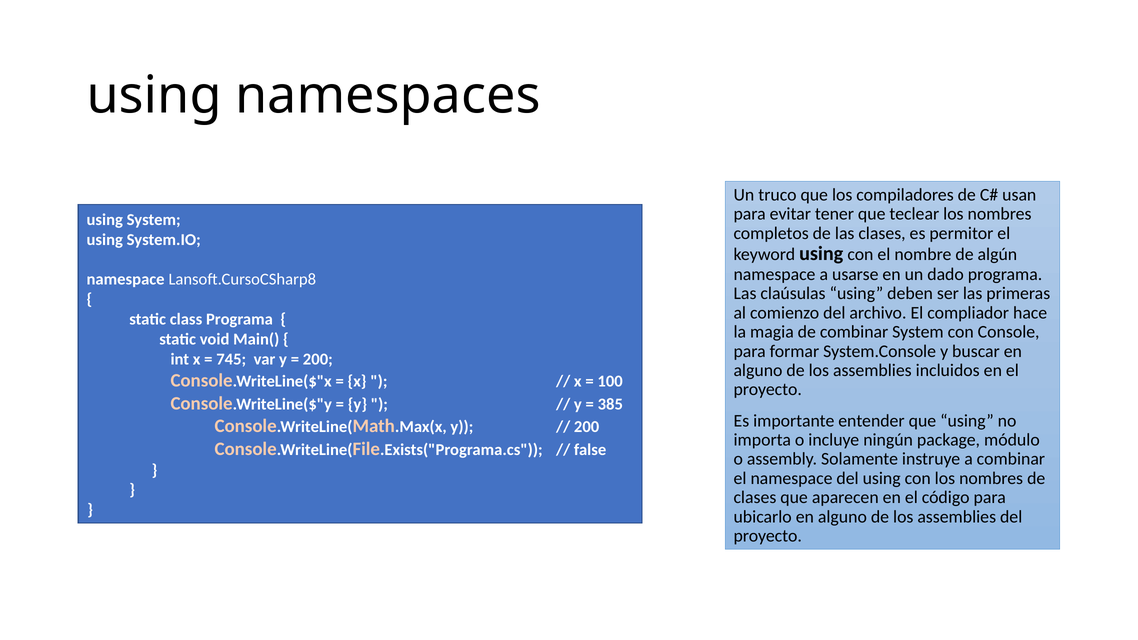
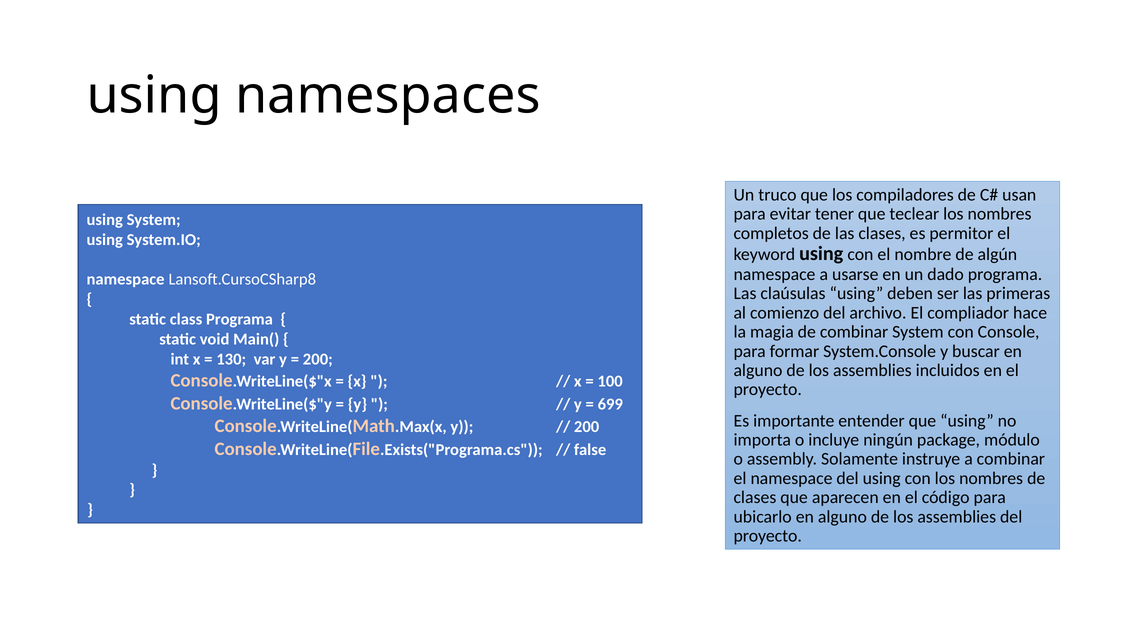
745: 745 -> 130
385: 385 -> 699
